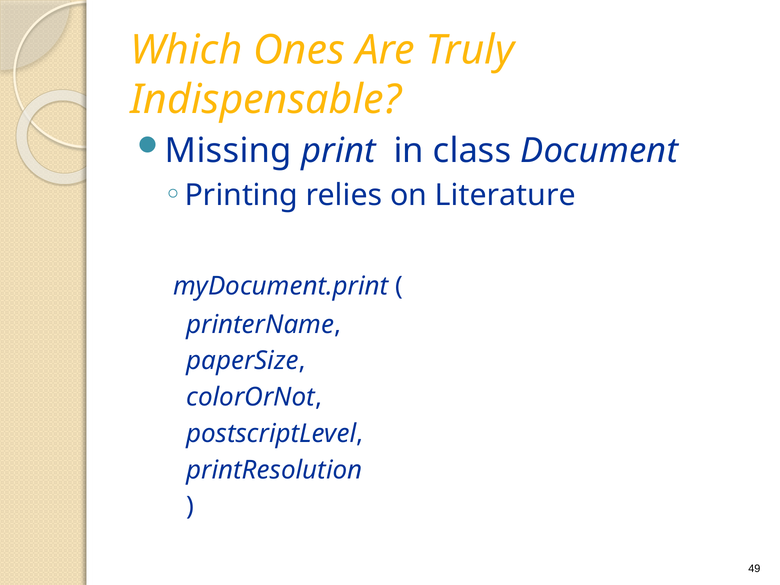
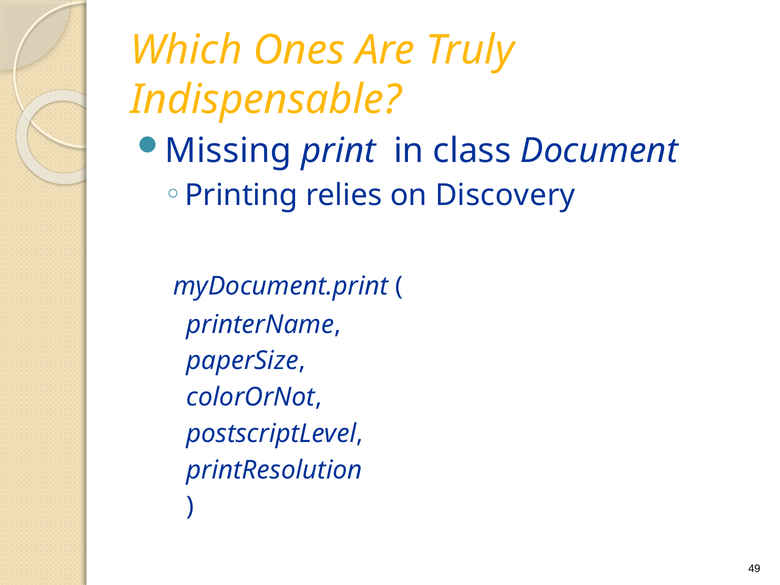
Literature: Literature -> Discovery
